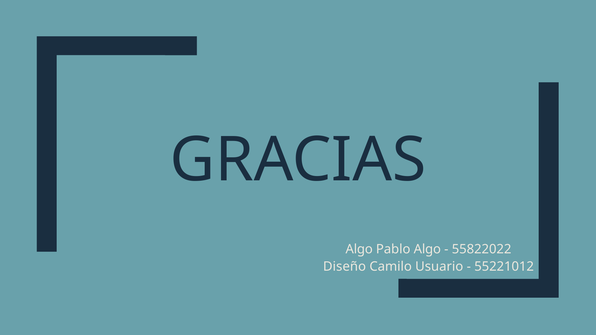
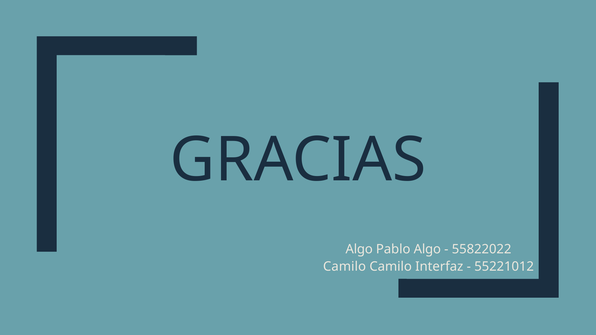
Diseño at (345, 267): Diseño -> Camilo
Usuario: Usuario -> Interfaz
